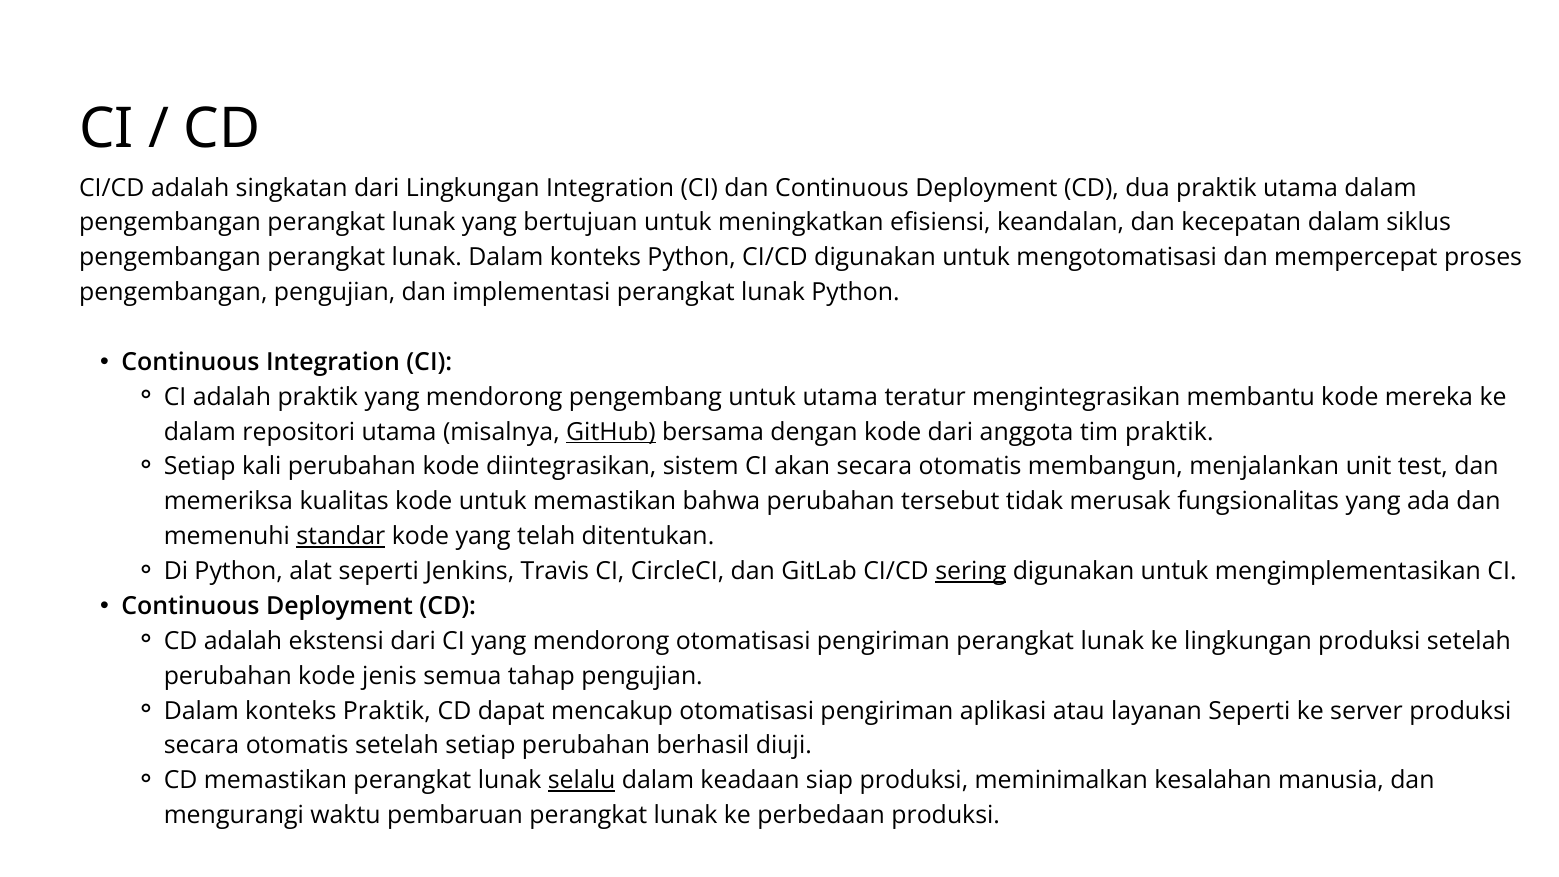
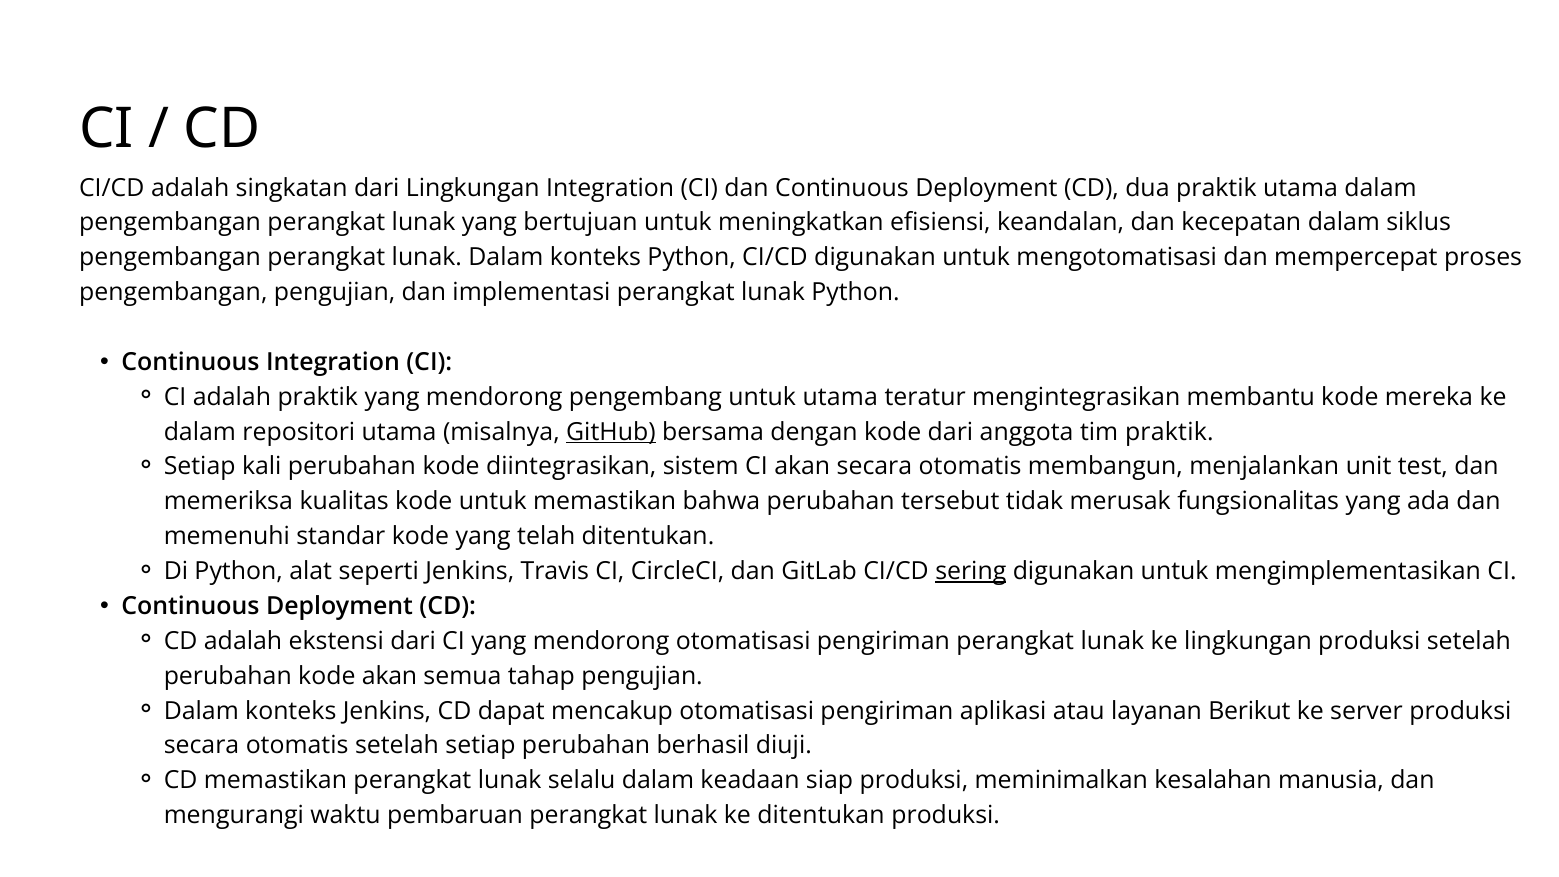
standar underline: present -> none
kode jenis: jenis -> akan
konteks Praktik: Praktik -> Jenkins
layanan Seperti: Seperti -> Berikut
selalu underline: present -> none
ke perbedaan: perbedaan -> ditentukan
